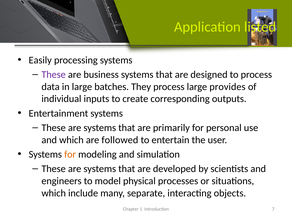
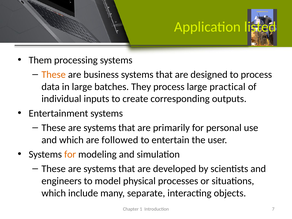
Easily: Easily -> Them
These at (54, 74) colour: purple -> orange
provides: provides -> practical
